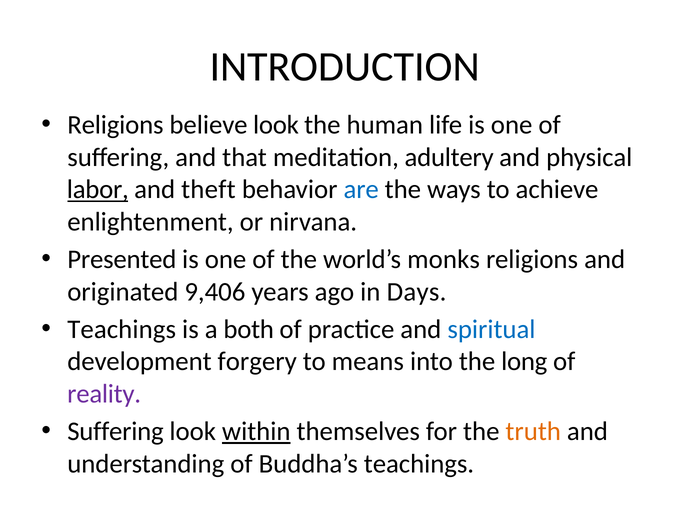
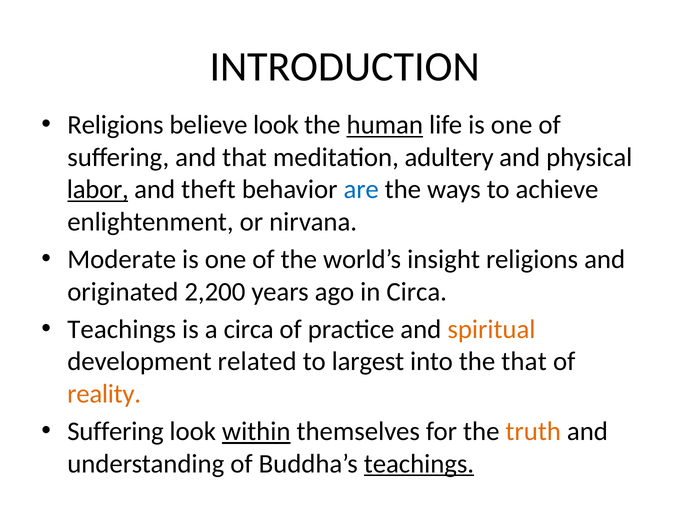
human underline: none -> present
Presented: Presented -> Moderate
monks: monks -> insight
9,406: 9,406 -> 2,200
in Days: Days -> Circa
a both: both -> circa
spiritual colour: blue -> orange
forgery: forgery -> related
means: means -> largest
the long: long -> that
reality colour: purple -> orange
teachings at (419, 463) underline: none -> present
